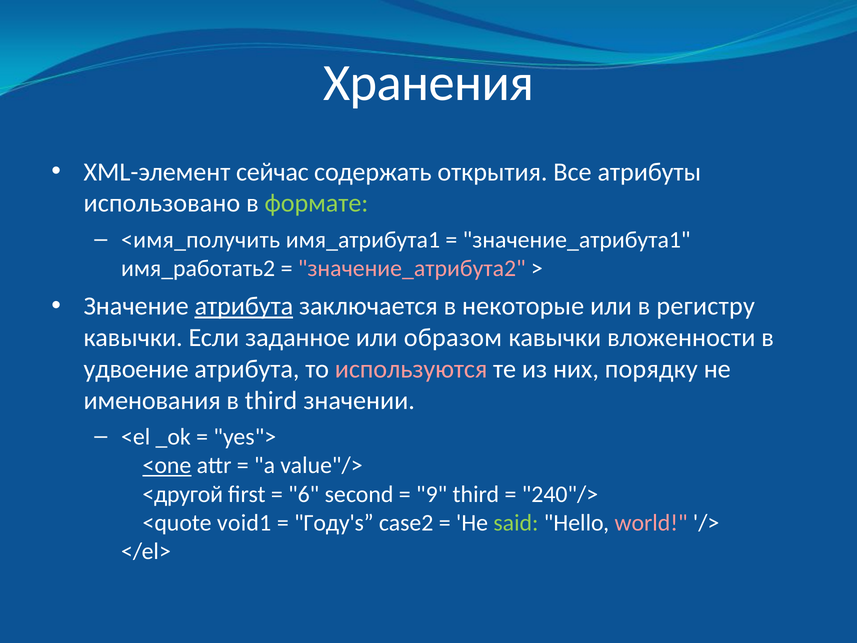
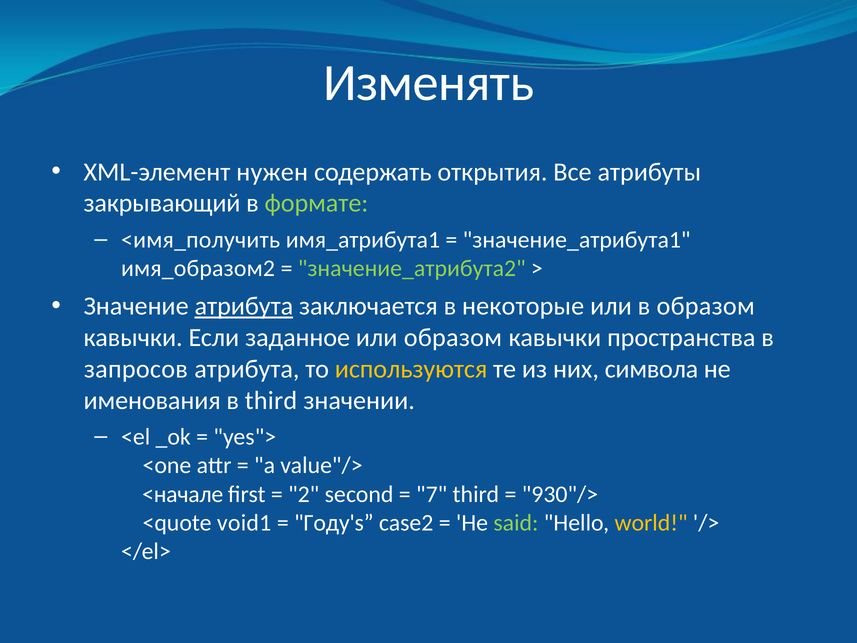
Хранения: Хранения -> Изменять
сейчас: сейчас -> нужен
использовано: использовано -> закрывающий
имя_работать2: имя_работать2 -> имя_образом2
значение_атрибута2 colour: pink -> light green
в регистру: регистру -> образом
вложенности: вложенности -> пространства
удвоение: удвоение -> запросов
используются colour: pink -> yellow
порядку: порядку -> символа
<one underline: present -> none
<другой: <другой -> <начале
6: 6 -> 2
9: 9 -> 7
240"/>: 240"/> -> 930"/>
world colour: pink -> yellow
